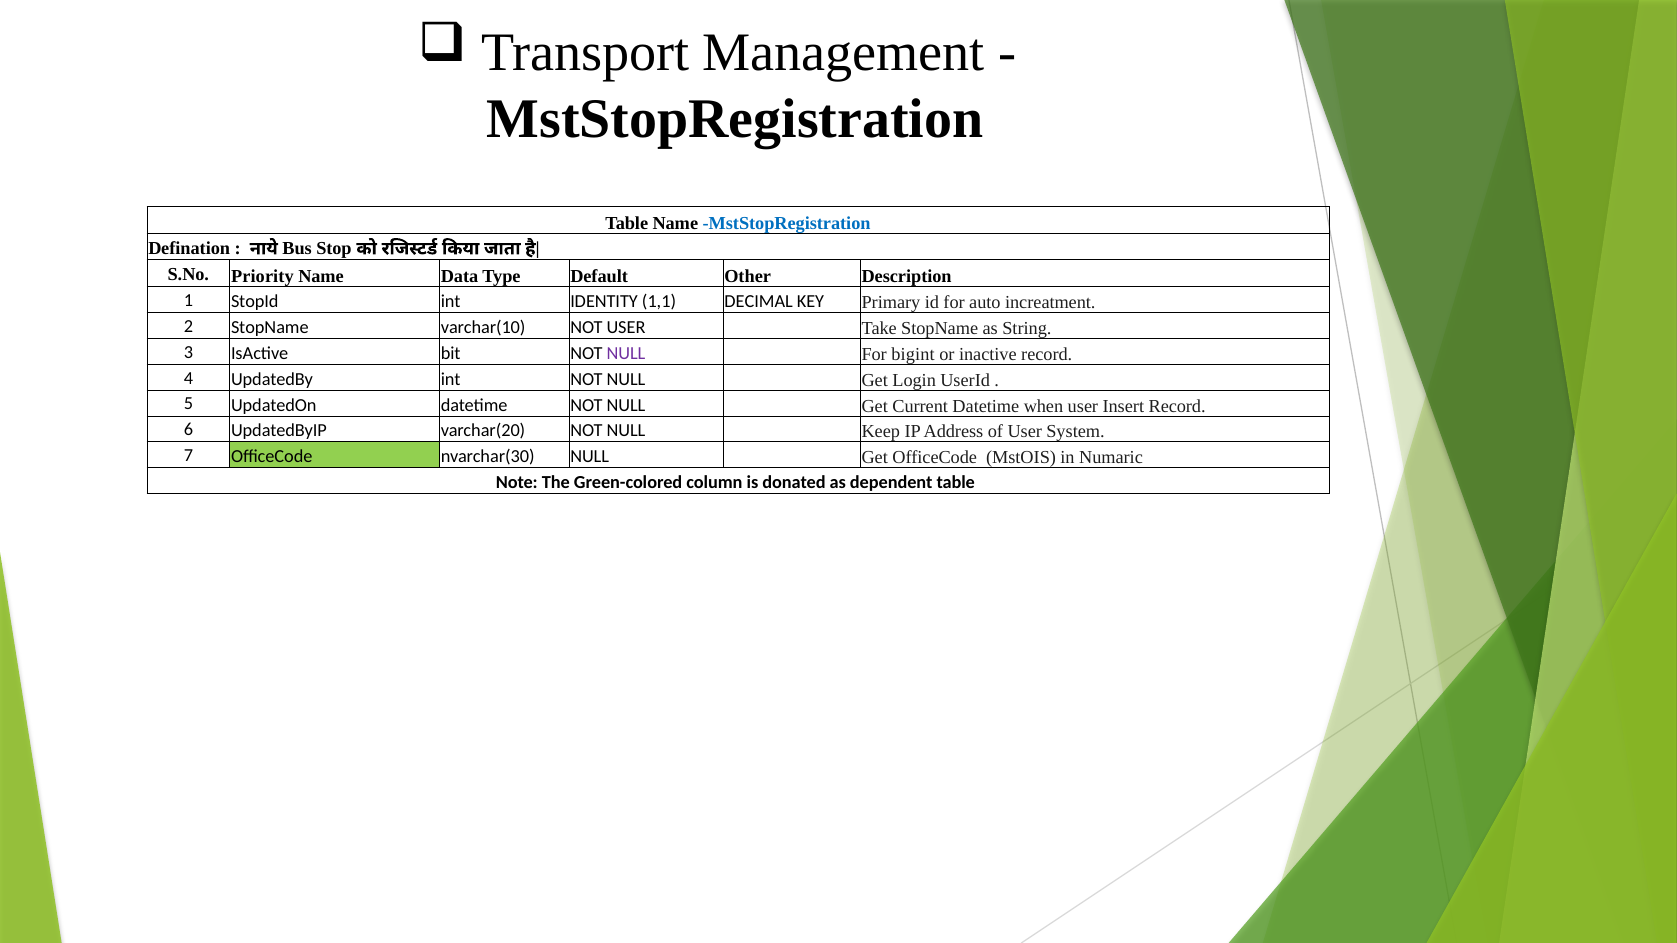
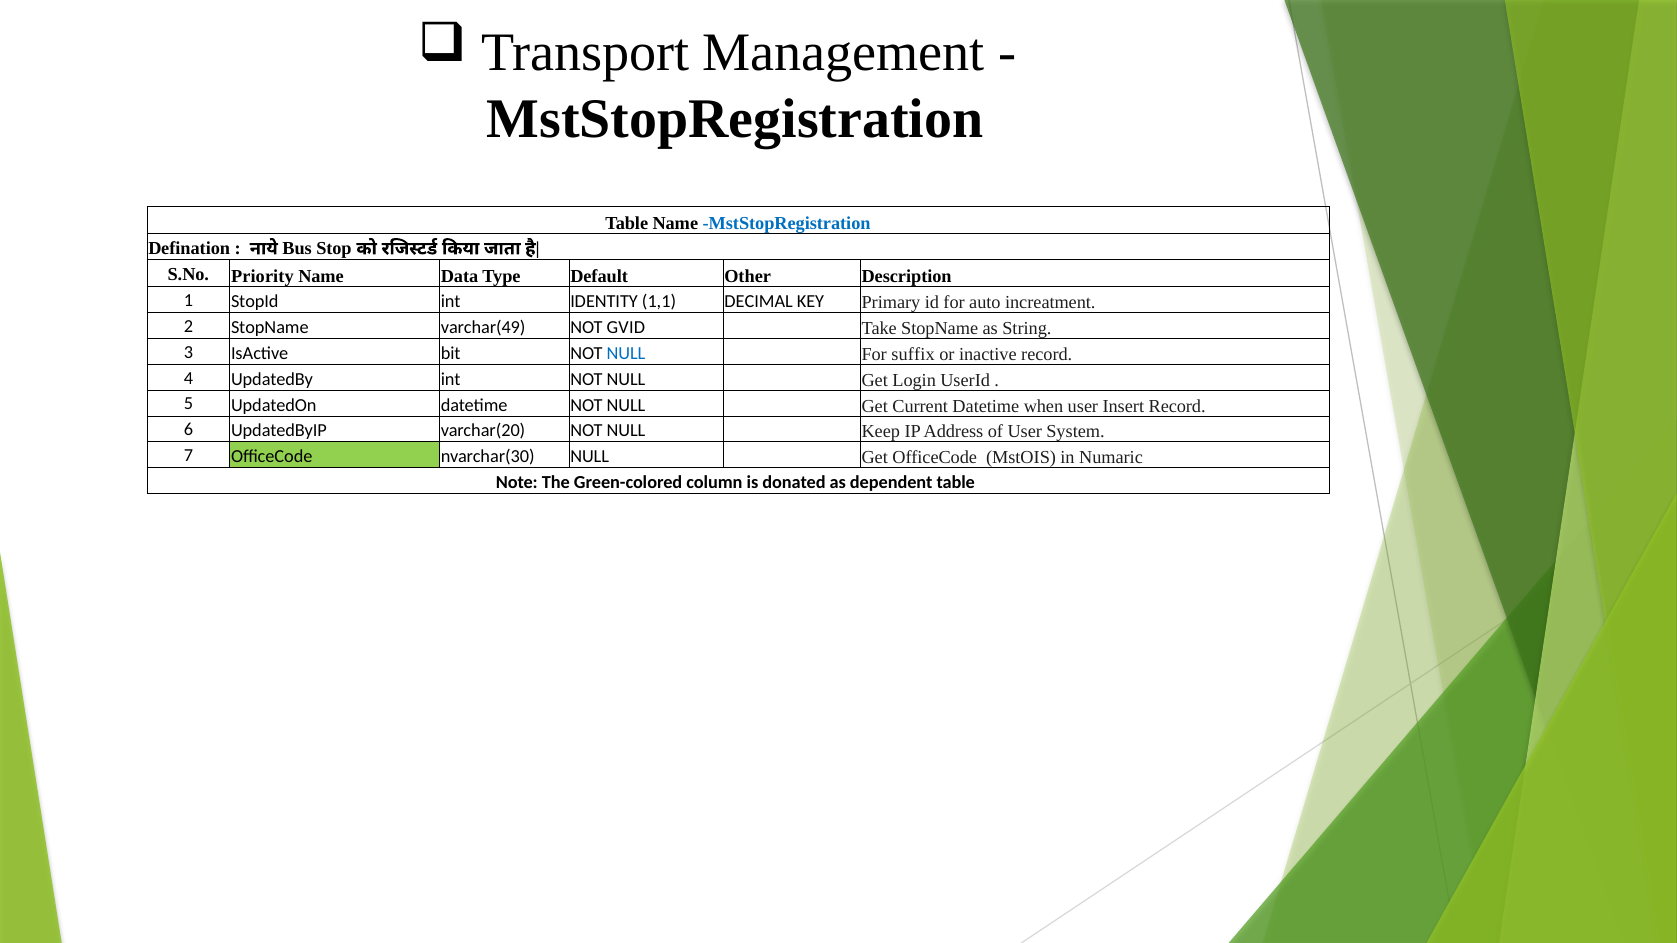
varchar(10: varchar(10 -> varchar(49
NOT USER: USER -> GVID
NULL at (626, 354) colour: purple -> blue
bigint: bigint -> suffix
